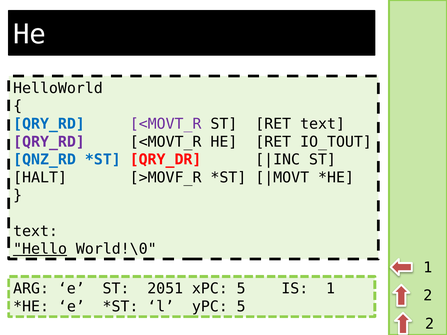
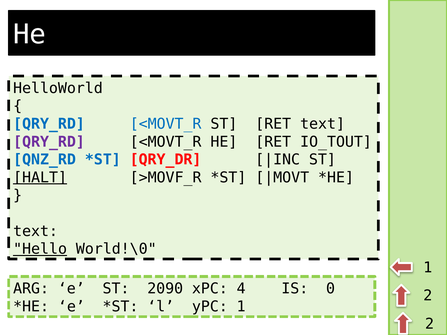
<MOVT_R at (166, 124) colour: purple -> blue
HALT underline: none -> present
2051: 2051 -> 2090
xPC 5: 5 -> 4
IS 1: 1 -> 0
yPC 5: 5 -> 1
